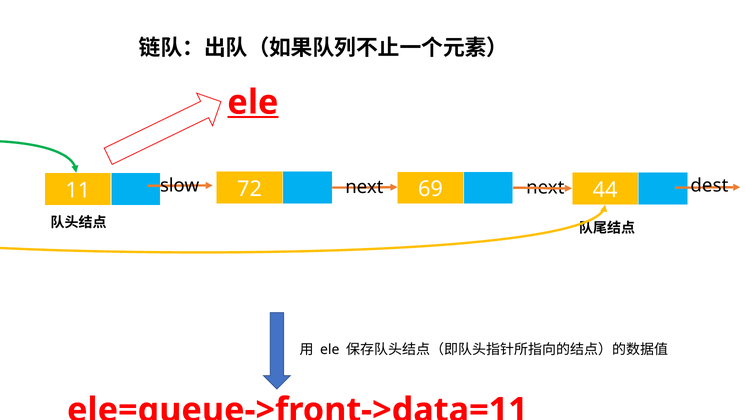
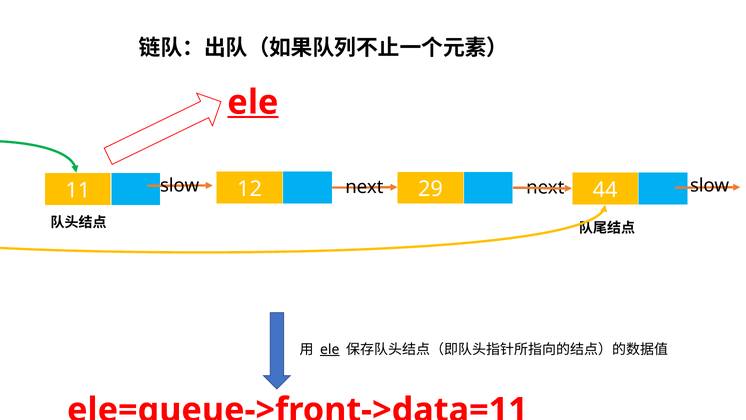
44 dest: dest -> slow
72: 72 -> 12
69: 69 -> 29
ele at (330, 349) underline: none -> present
